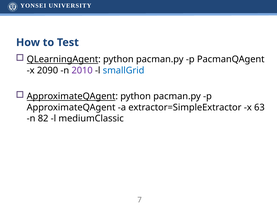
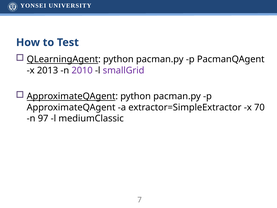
2090: 2090 -> 2013
smallGrid colour: blue -> purple
63: 63 -> 70
82: 82 -> 97
